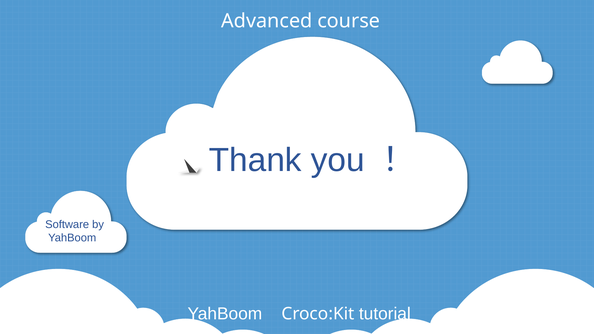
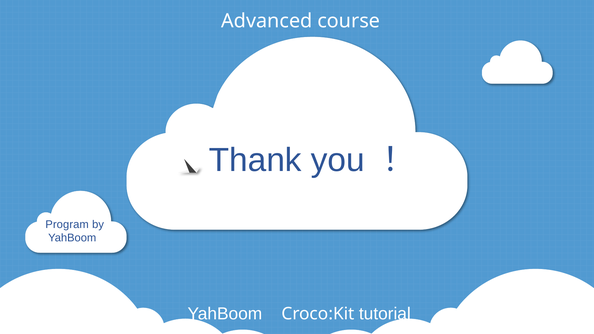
Software: Software -> Program
